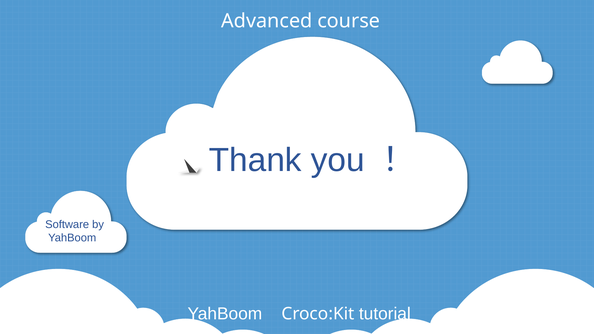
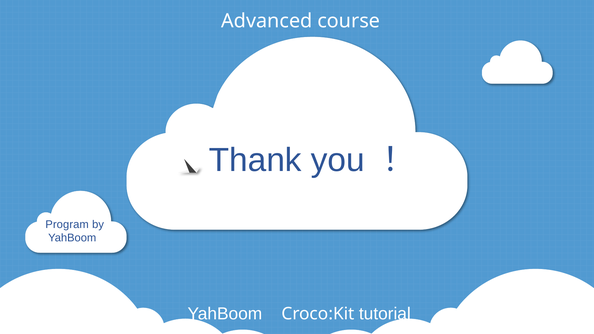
Software: Software -> Program
